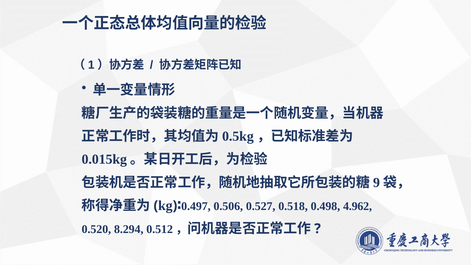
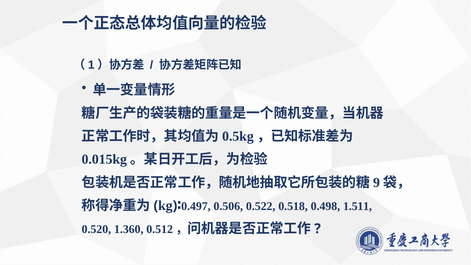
0.527: 0.527 -> 0.522
4.962: 4.962 -> 1.511
8.294: 8.294 -> 1.360
